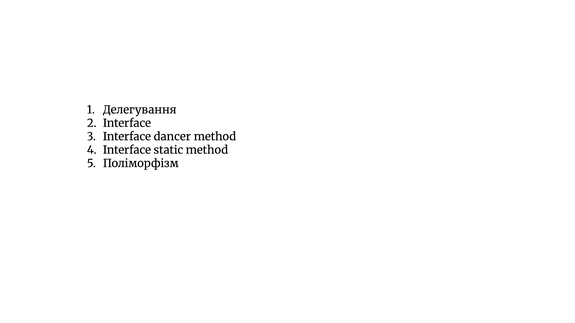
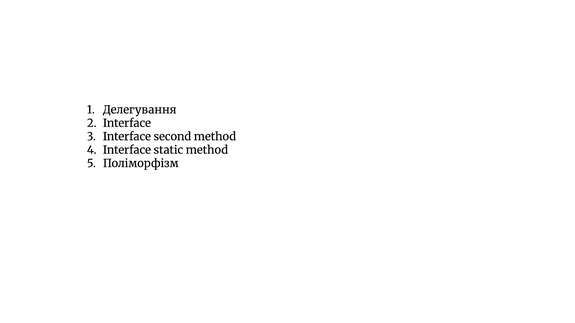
dancer: dancer -> second
